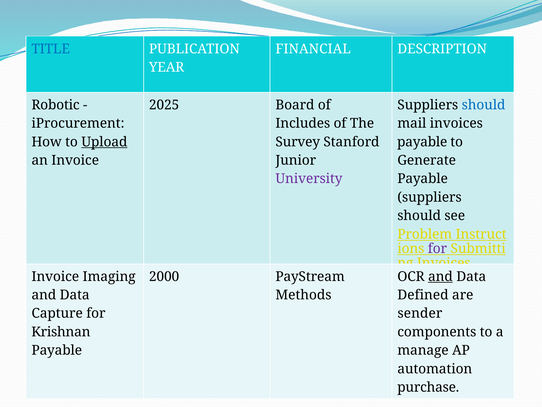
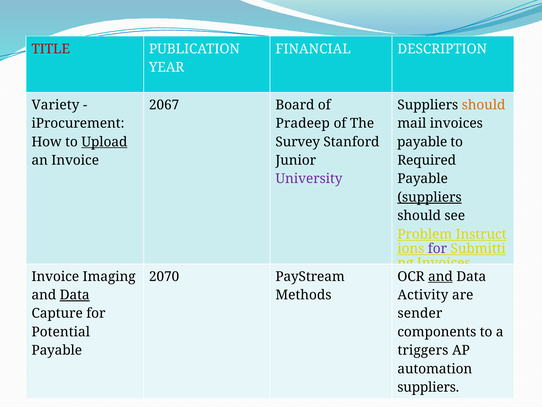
TITLE colour: blue -> red
Robotic: Robotic -> Variety
2025: 2025 -> 2067
should at (484, 105) colour: blue -> orange
Includes: Includes -> Pradeep
Generate: Generate -> Required
suppliers at (429, 197) underline: none -> present
2000: 2000 -> 2070
Data at (75, 295) underline: none -> present
Defined: Defined -> Activity
Krishnan: Krishnan -> Potential
manage: manage -> triggers
purchase at (428, 387): purchase -> suppliers
